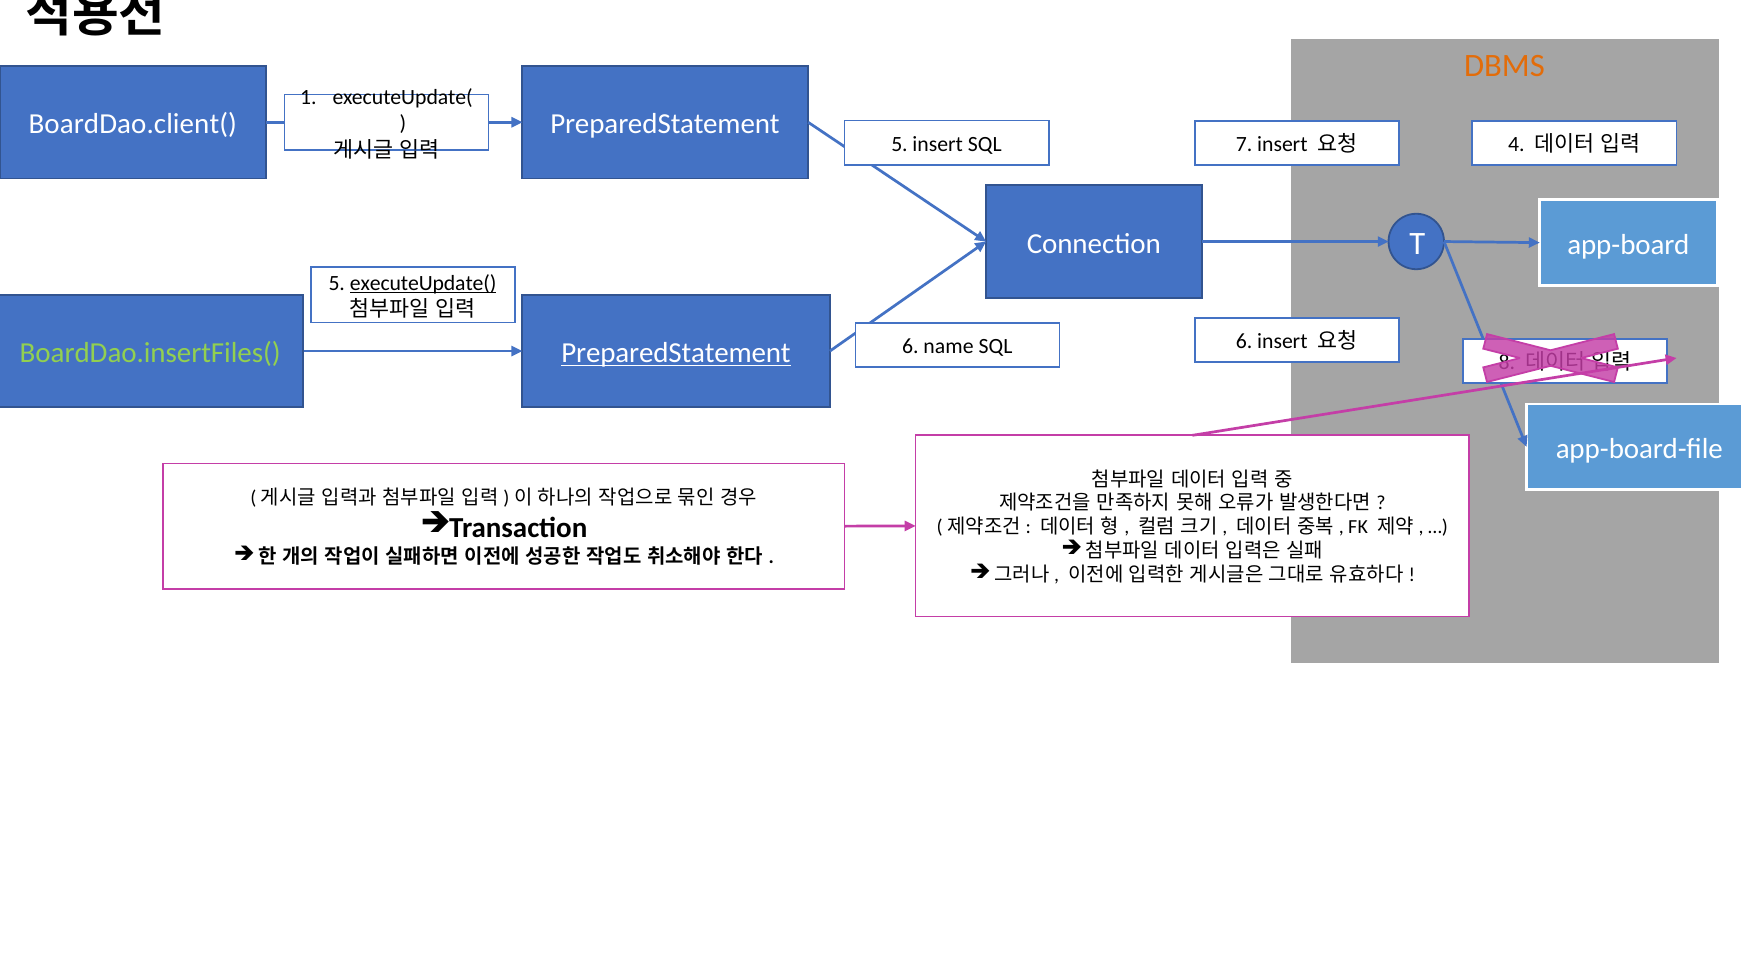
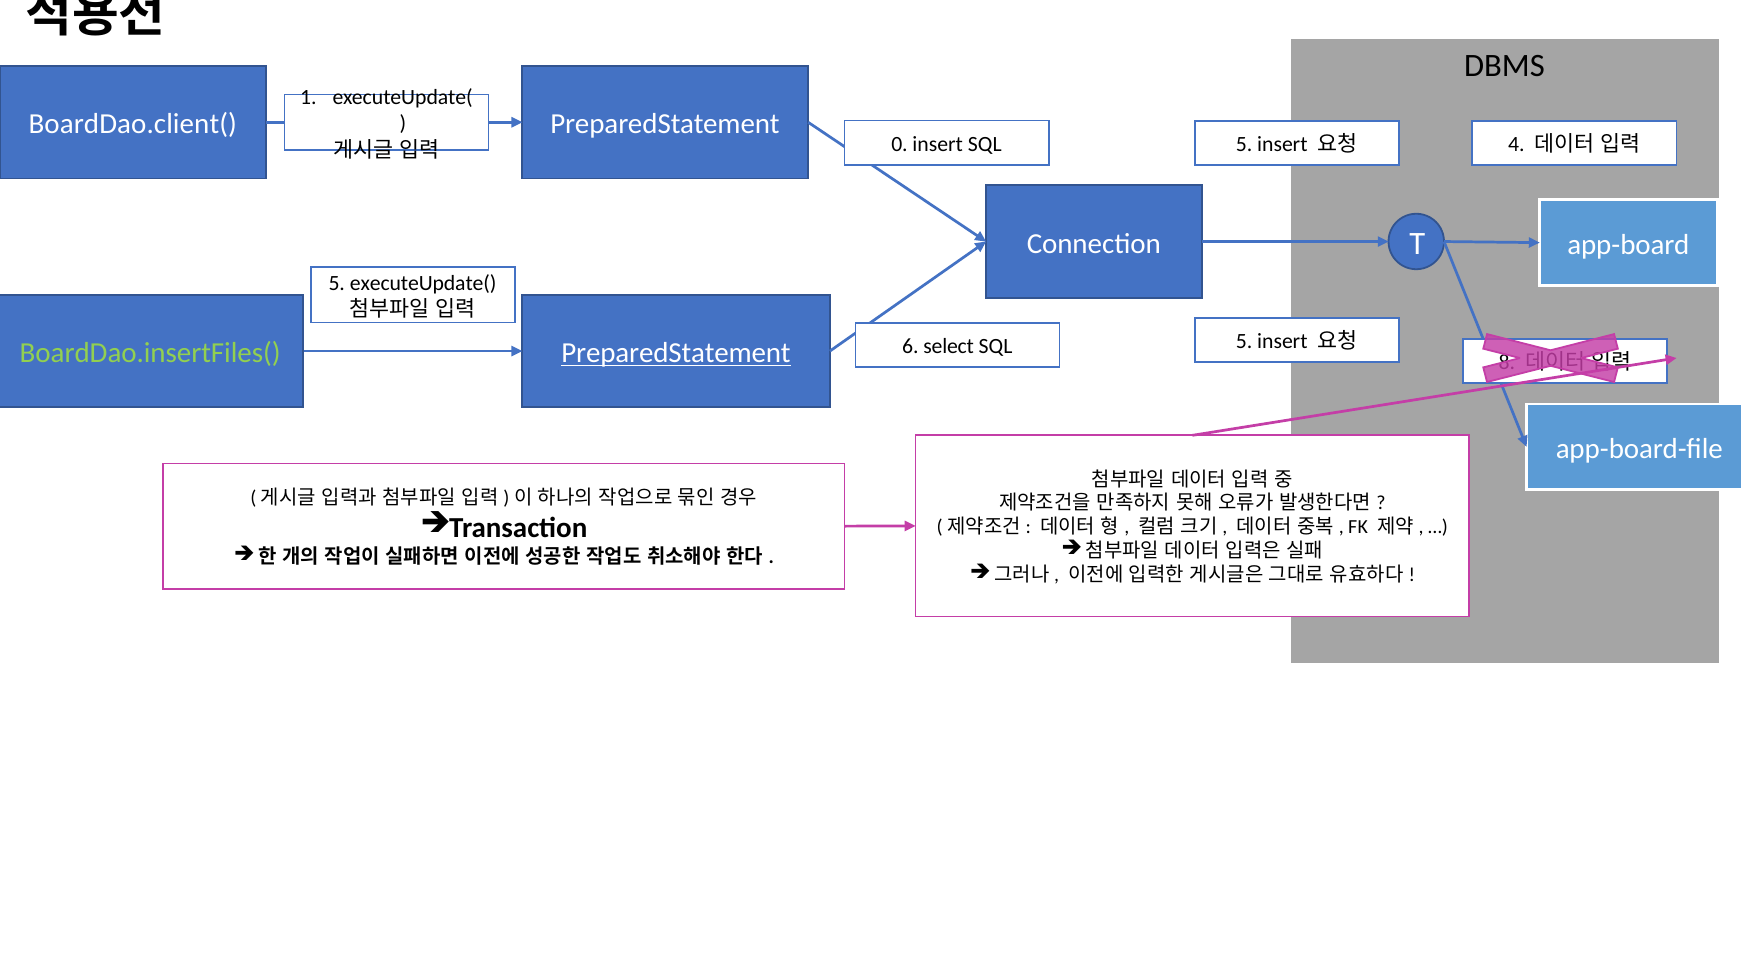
DBMS colour: orange -> black
5 at (900, 144): 5 -> 0
insert SQL 7: 7 -> 5
executeUpdate( at (423, 283) underline: present -> none
name: name -> select
6 at (1244, 342): 6 -> 5
